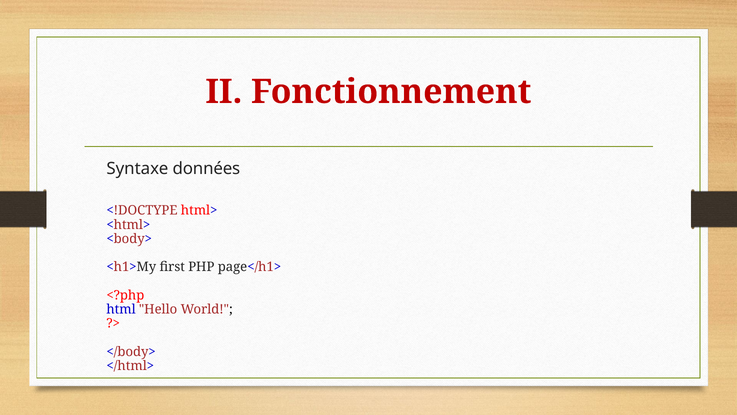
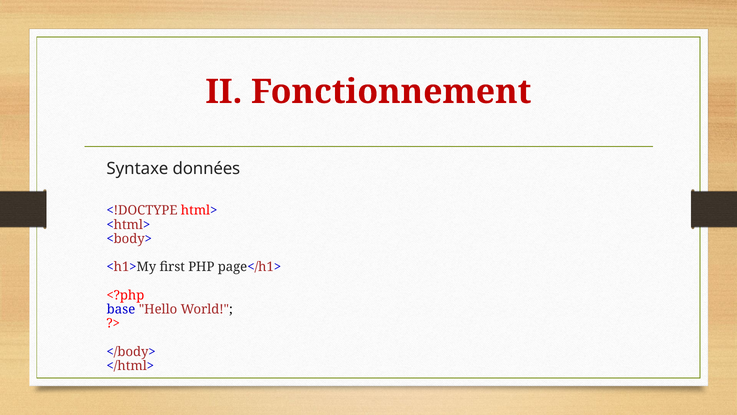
html: html -> base
